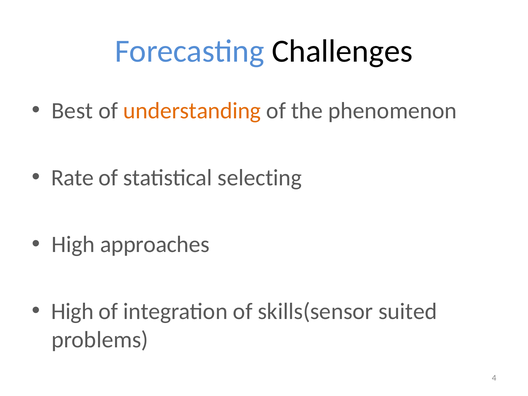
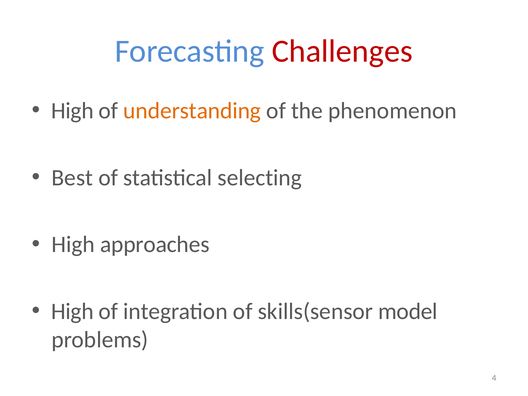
Challenges colour: black -> red
Best at (72, 111): Best -> High
Rate: Rate -> Best
suited: suited -> model
